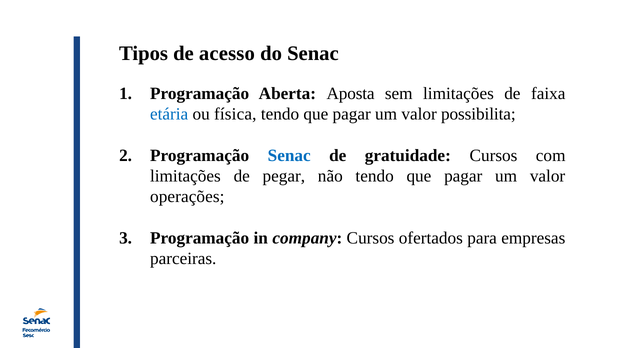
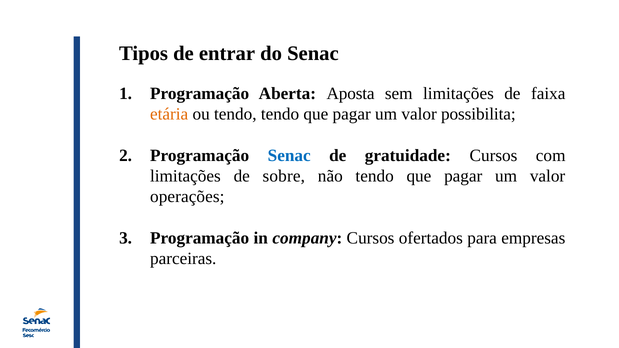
acesso: acesso -> entrar
etária colour: blue -> orange
ou física: física -> tendo
pegar: pegar -> sobre
